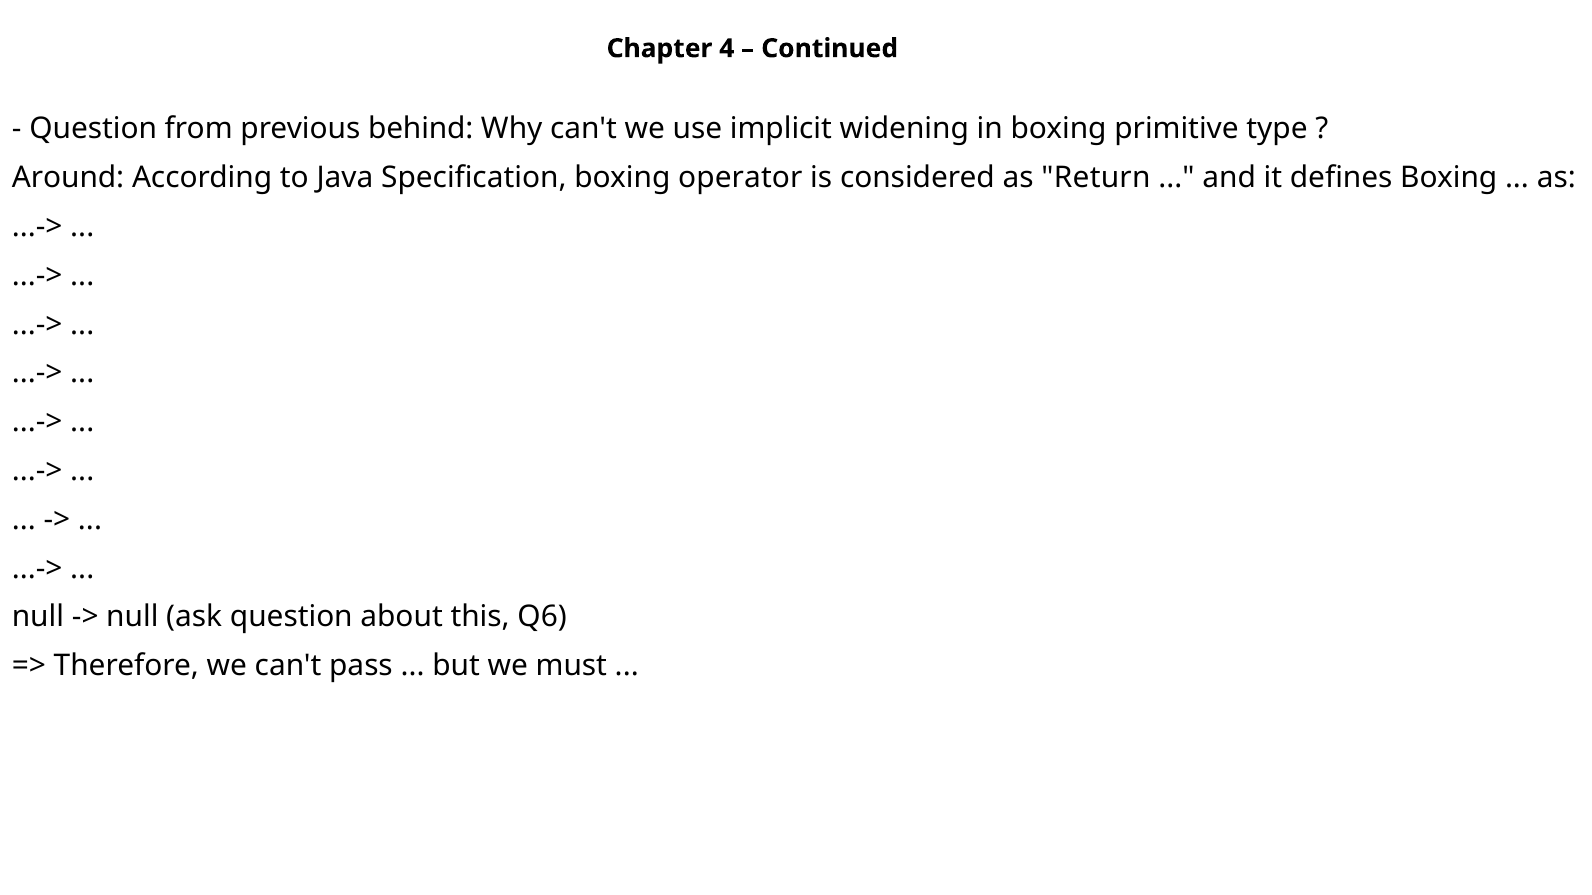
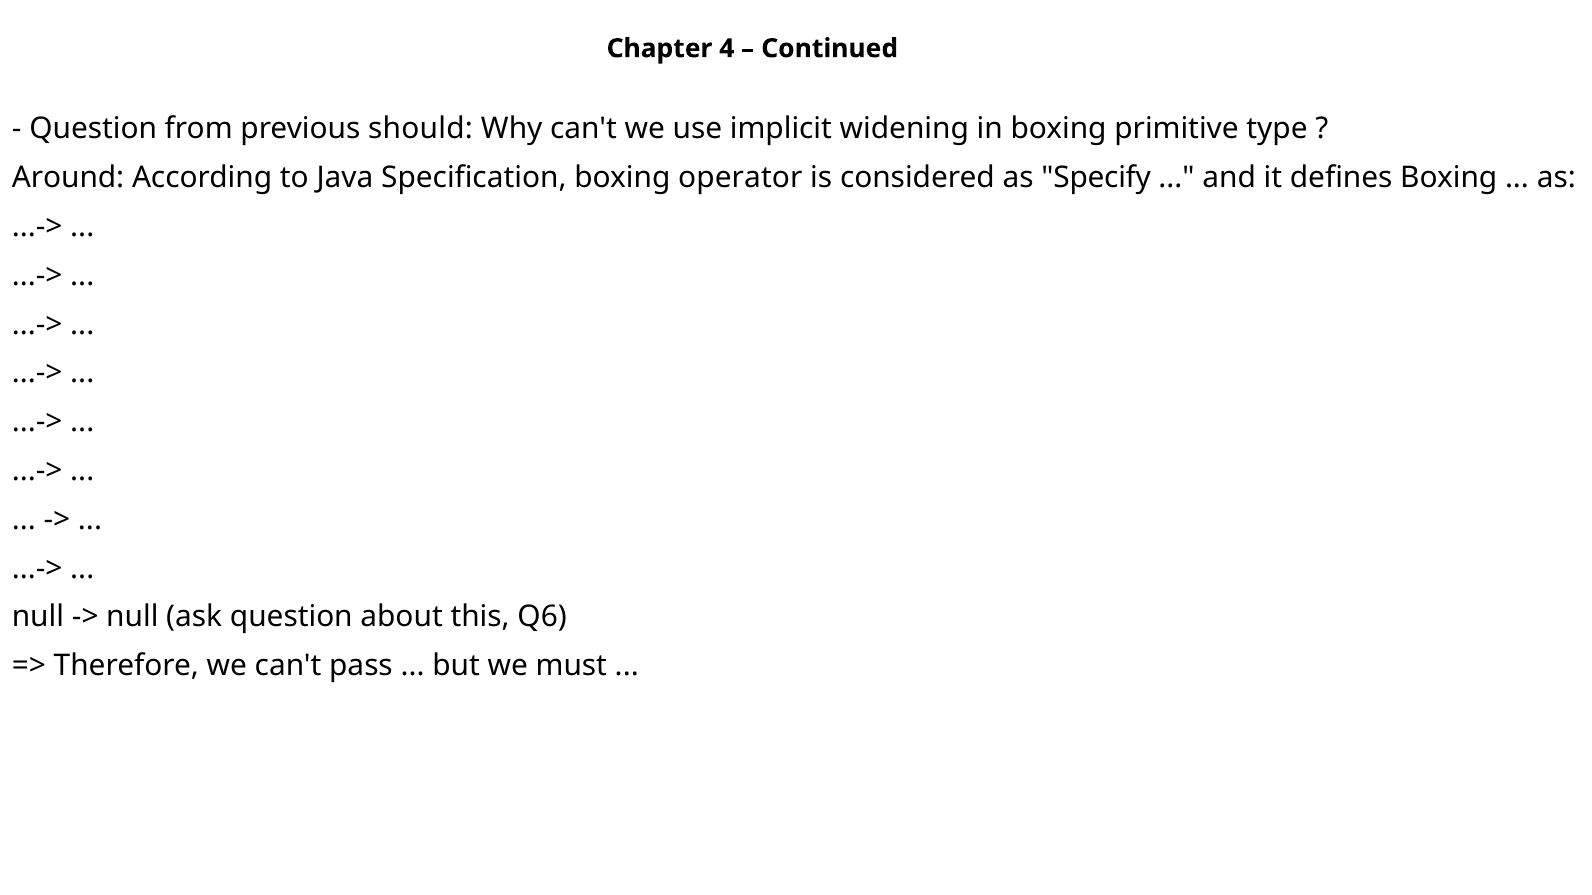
behind: behind -> should
Return: Return -> Specify
